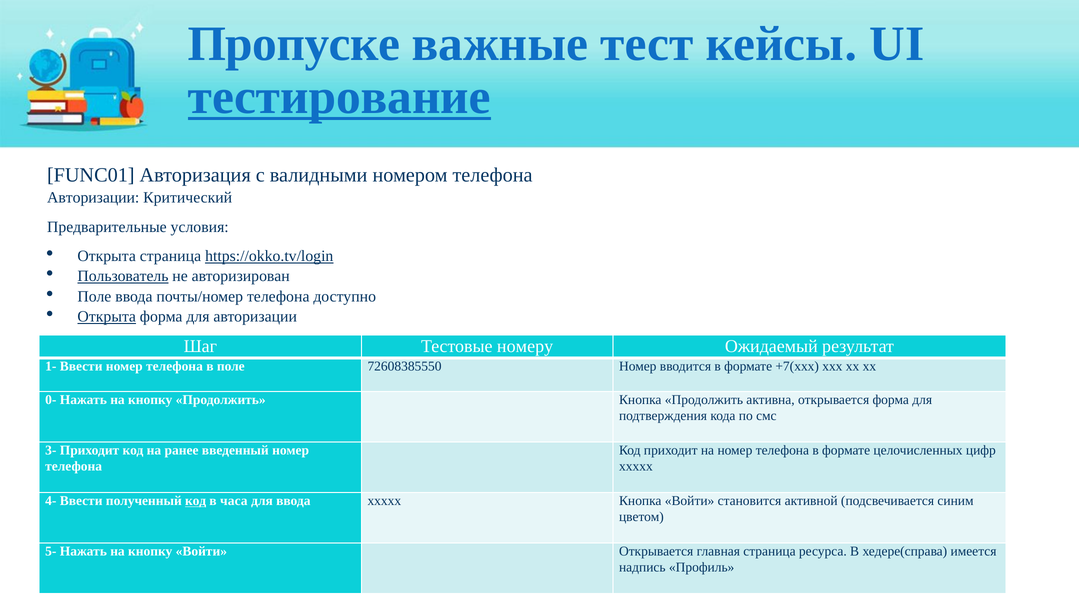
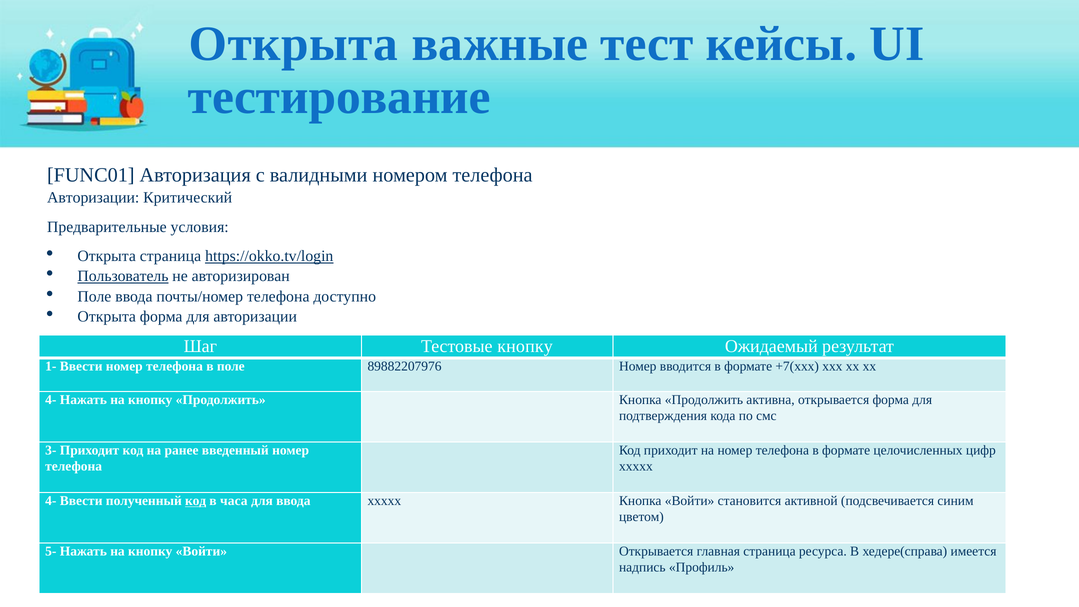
Пропуске at (294, 44): Пропуске -> Открыта
тестирование underline: present -> none
Открыта at (107, 317) underline: present -> none
Тестовые номеру: номеру -> кнопку
72608385550: 72608385550 -> 89882207976
0- at (51, 400): 0- -> 4-
